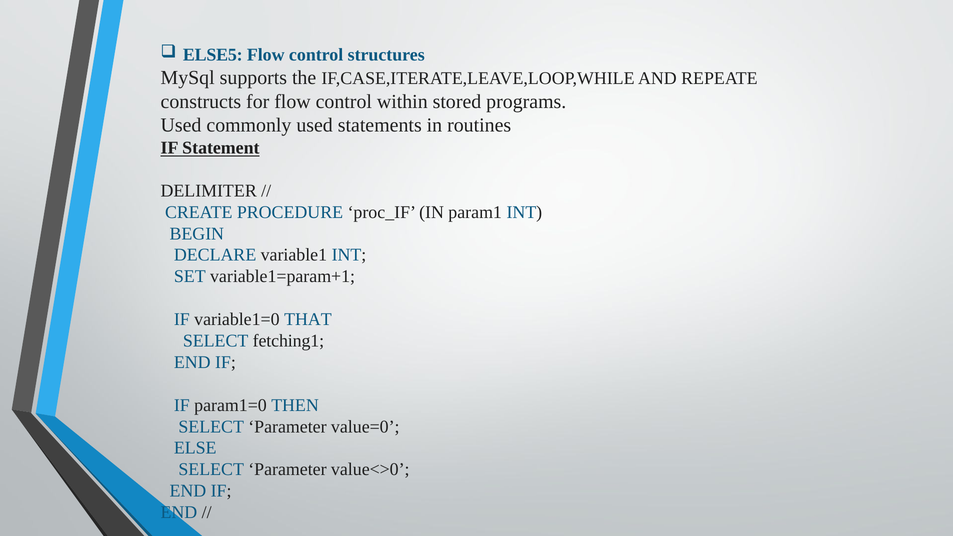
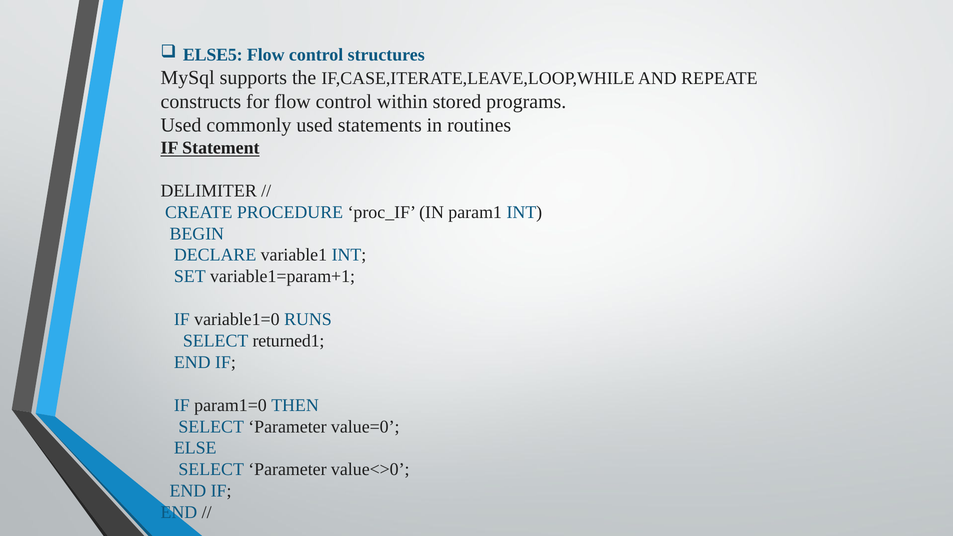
THAT: THAT -> RUNS
fetching1: fetching1 -> returned1
